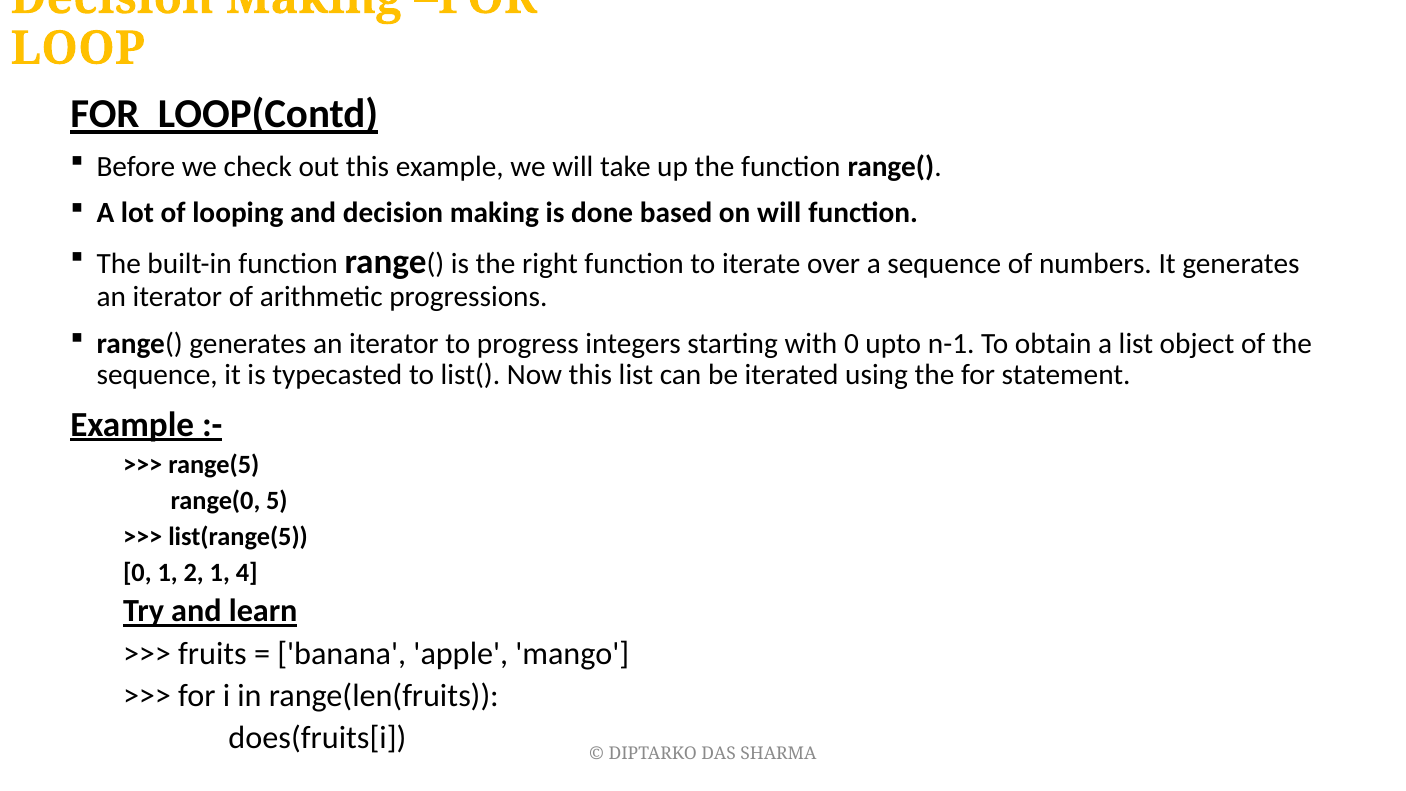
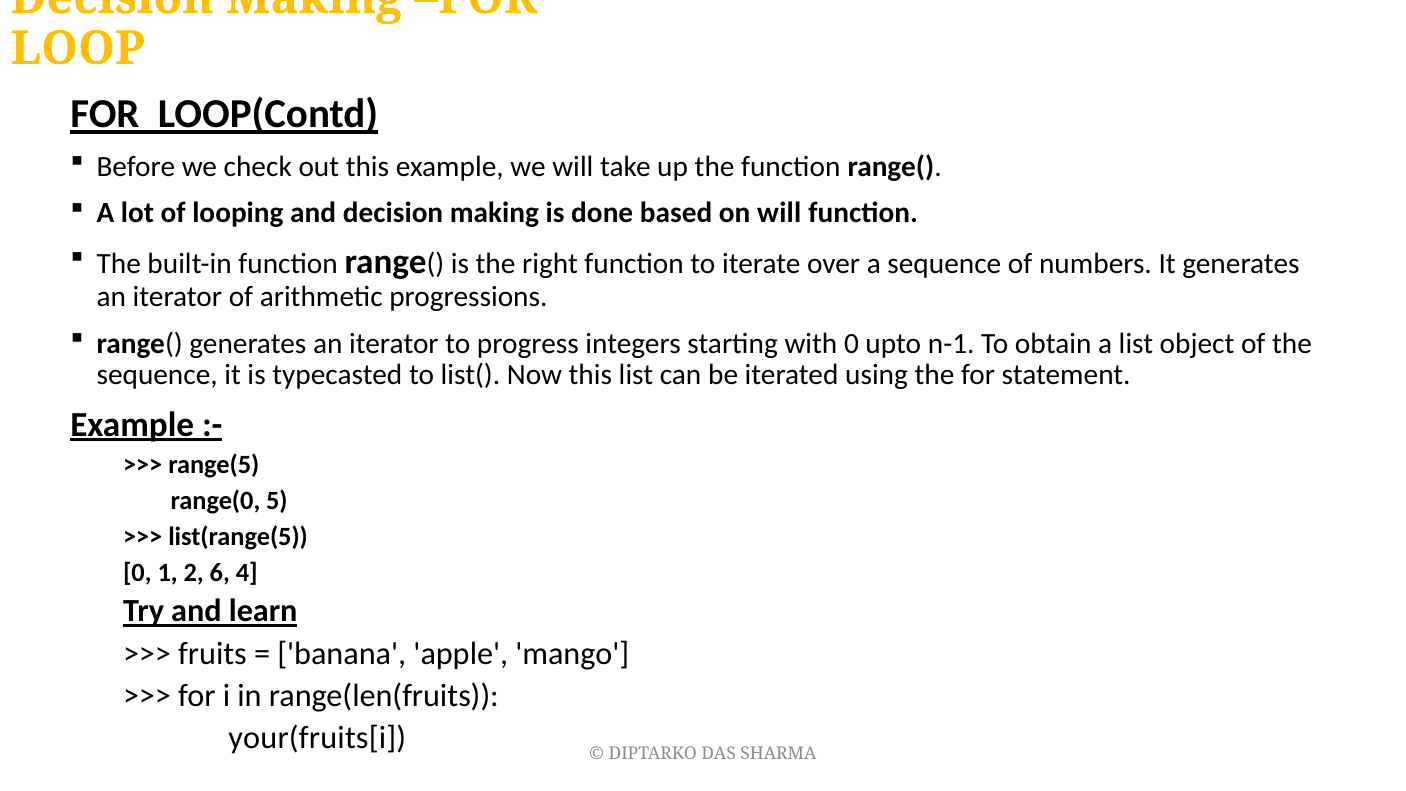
2 1: 1 -> 6
does(fruits[i: does(fruits[i -> your(fruits[i
